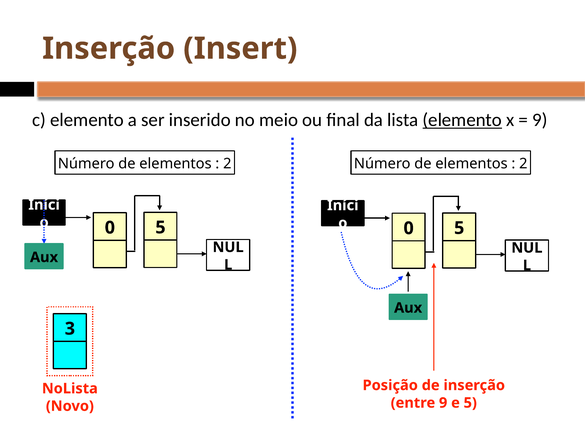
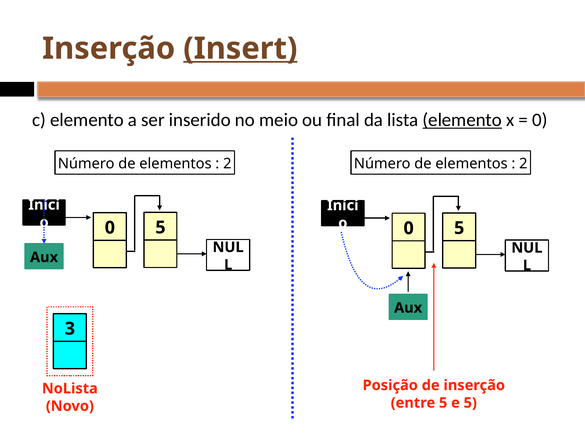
Insert underline: none -> present
9 at (540, 120): 9 -> 0
entre 9: 9 -> 5
